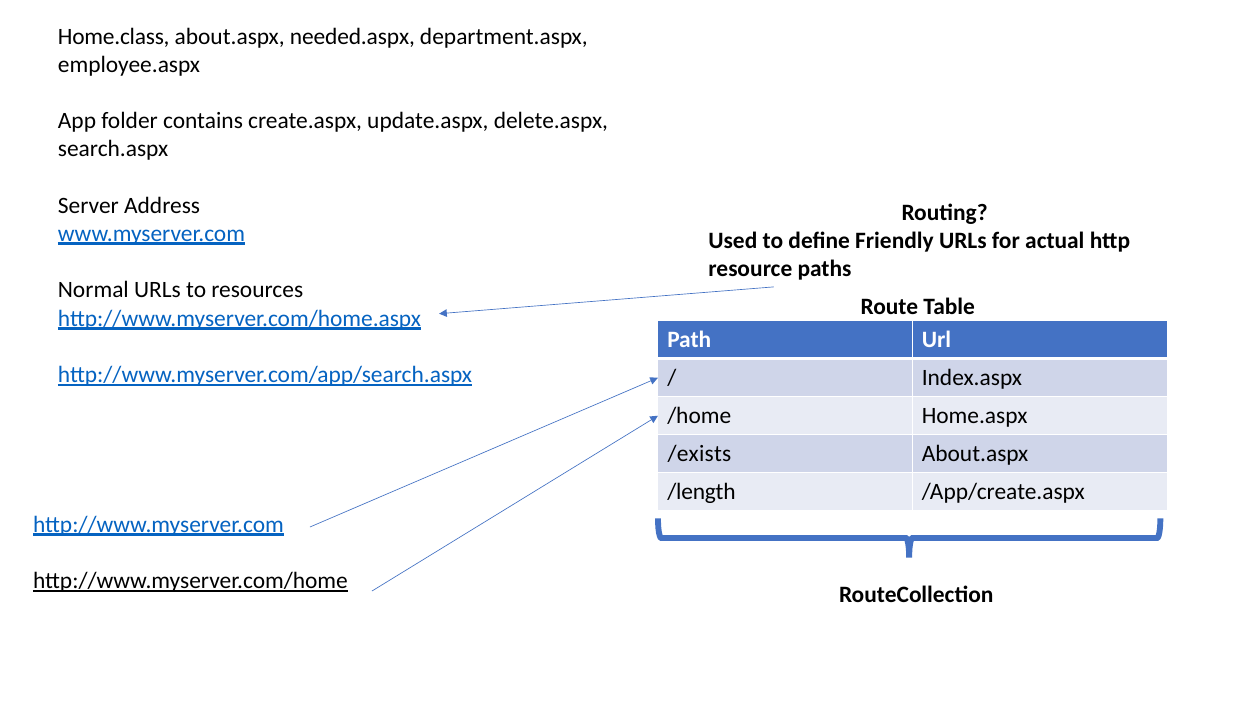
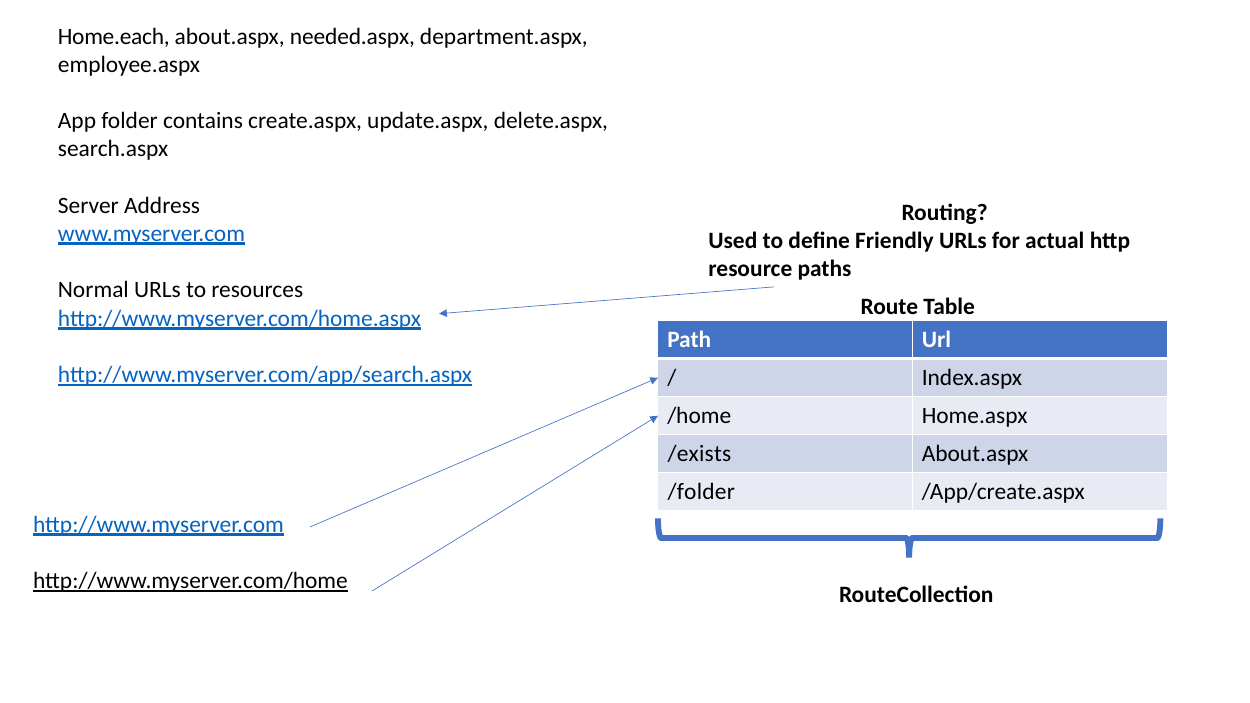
Home.class: Home.class -> Home.each
/length: /length -> /folder
